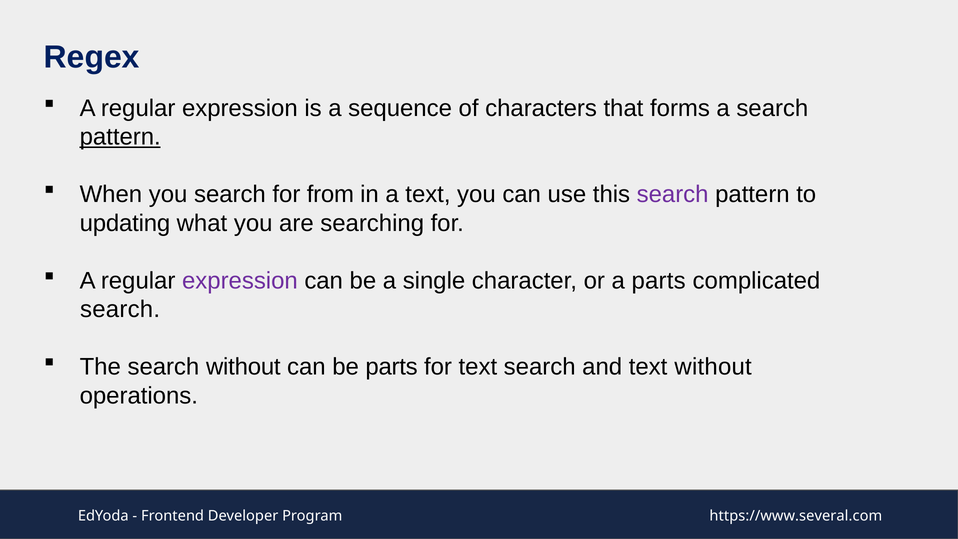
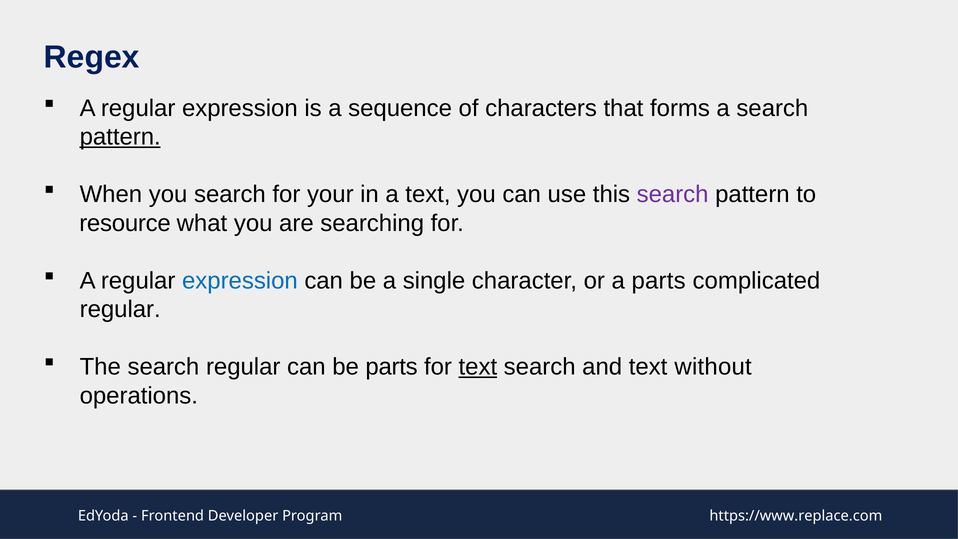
from: from -> your
updating: updating -> resource
expression at (240, 281) colour: purple -> blue
search at (120, 309): search -> regular
search without: without -> regular
text at (478, 367) underline: none -> present
https://www.several.com: https://www.several.com -> https://www.replace.com
